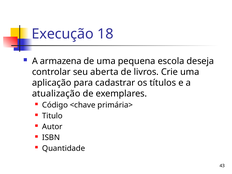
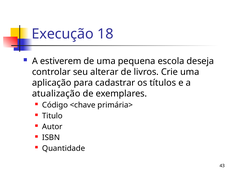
armazena: armazena -> estiverem
aberta: aberta -> alterar
